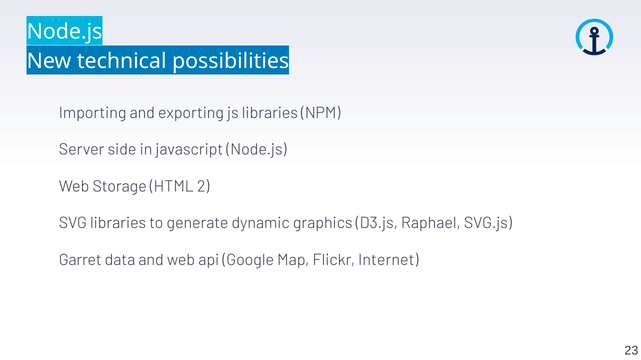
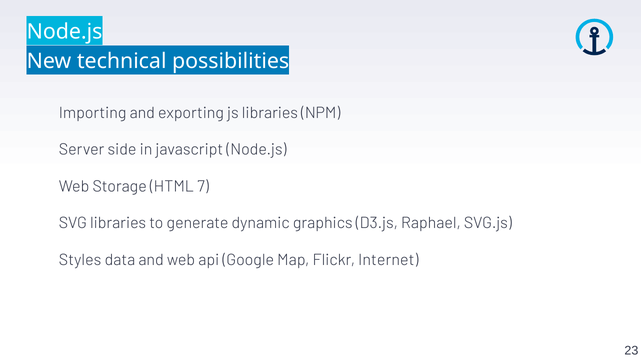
2: 2 -> 7
Garret: Garret -> Styles
